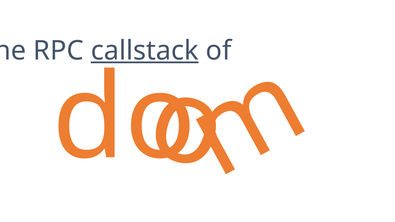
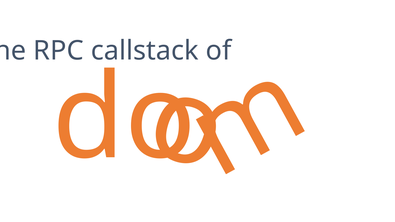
callstack underline: present -> none
